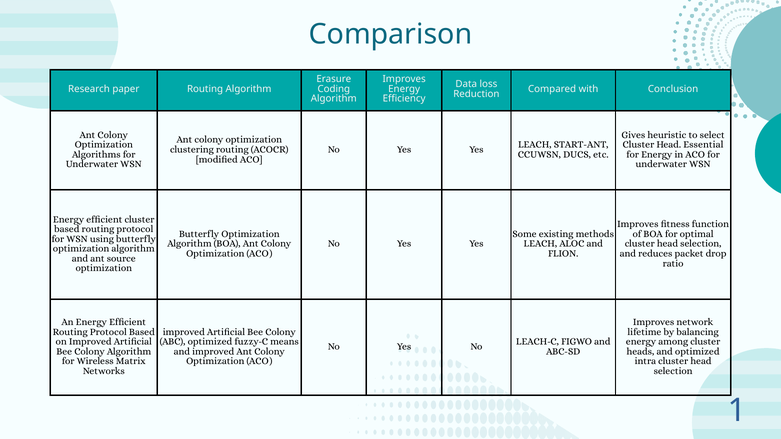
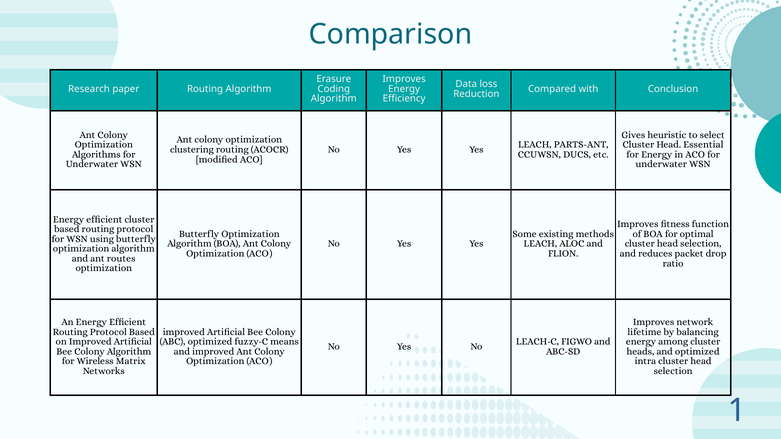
START-ANT: START-ANT -> PARTS-ANT
source: source -> routes
